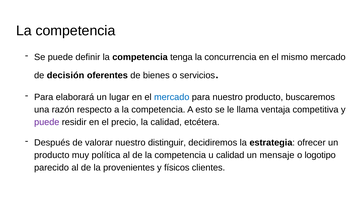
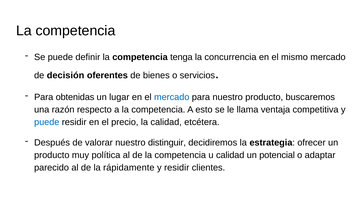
elaborará: elaborará -> obtenidas
puede at (47, 122) colour: purple -> blue
mensaje: mensaje -> potencial
logotipo: logotipo -> adaptar
provenientes: provenientes -> rápidamente
y físicos: físicos -> residir
